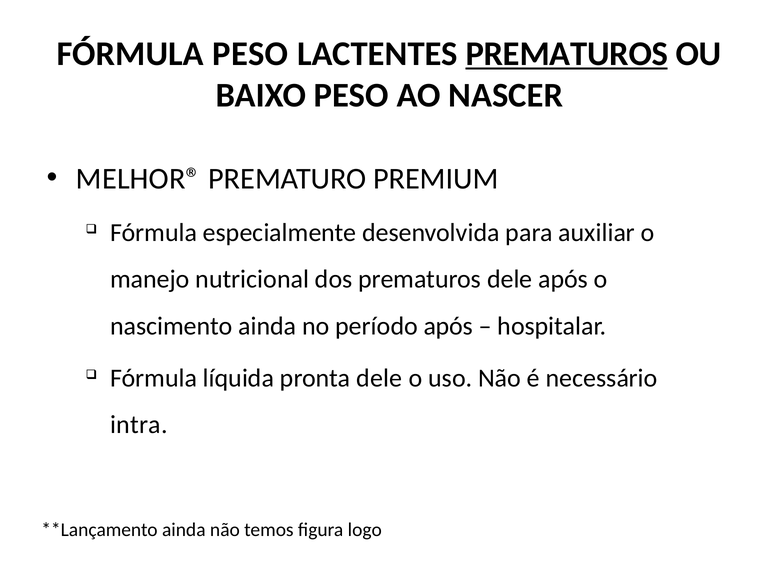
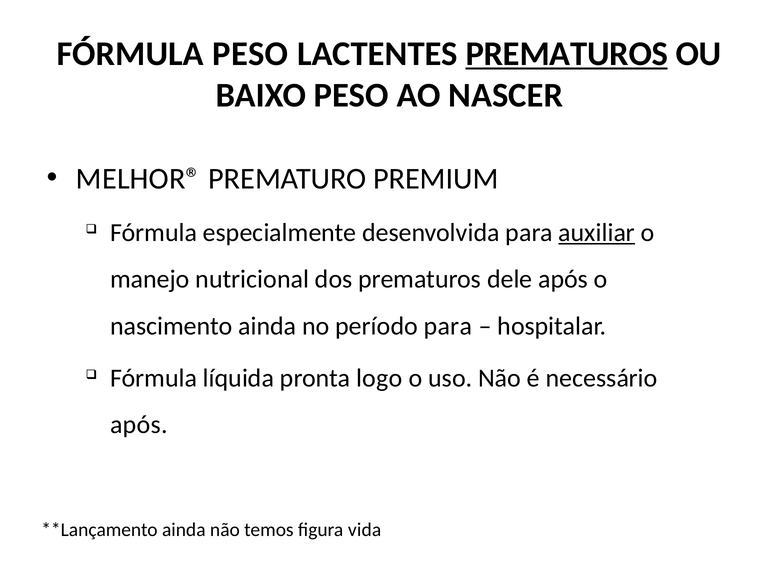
auxiliar underline: none -> present
período após: após -> para
pronta dele: dele -> logo
intra at (139, 425): intra -> após
logo: logo -> vida
